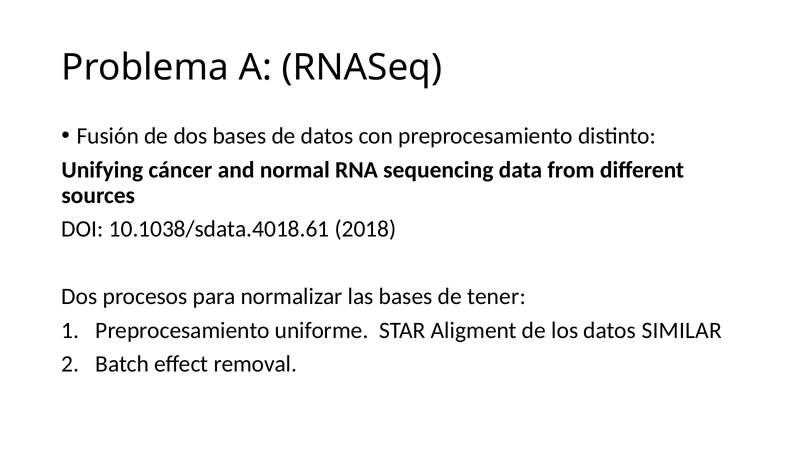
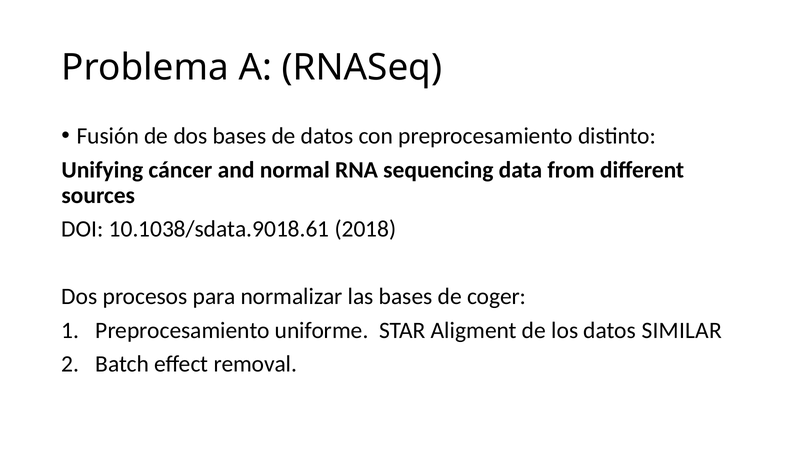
10.1038/sdata.4018.61: 10.1038/sdata.4018.61 -> 10.1038/sdata.9018.61
tener: tener -> coger
